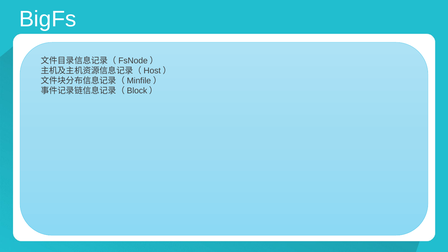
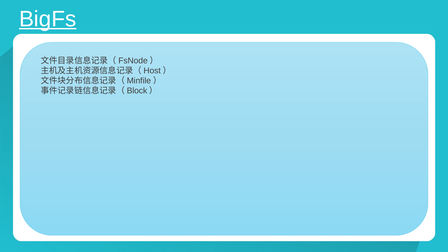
BigFs underline: none -> present
